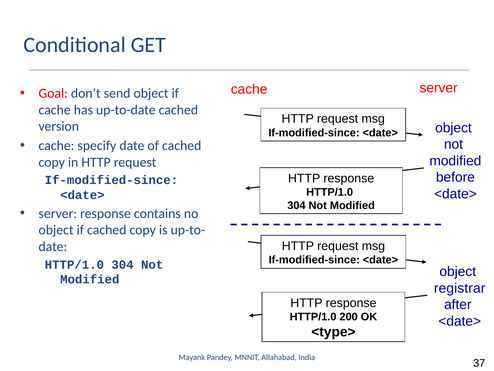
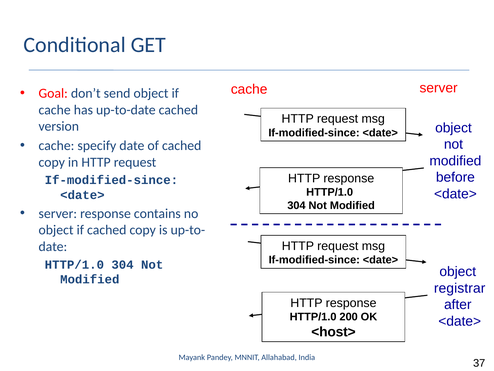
<type>: <type> -> <host>
